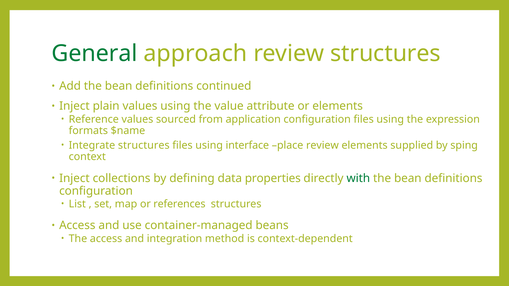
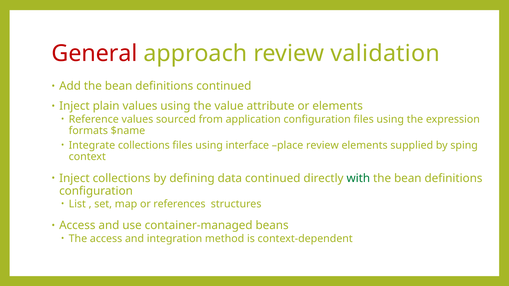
General colour: green -> red
review structures: structures -> validation
Integrate structures: structures -> collections
data properties: properties -> continued
